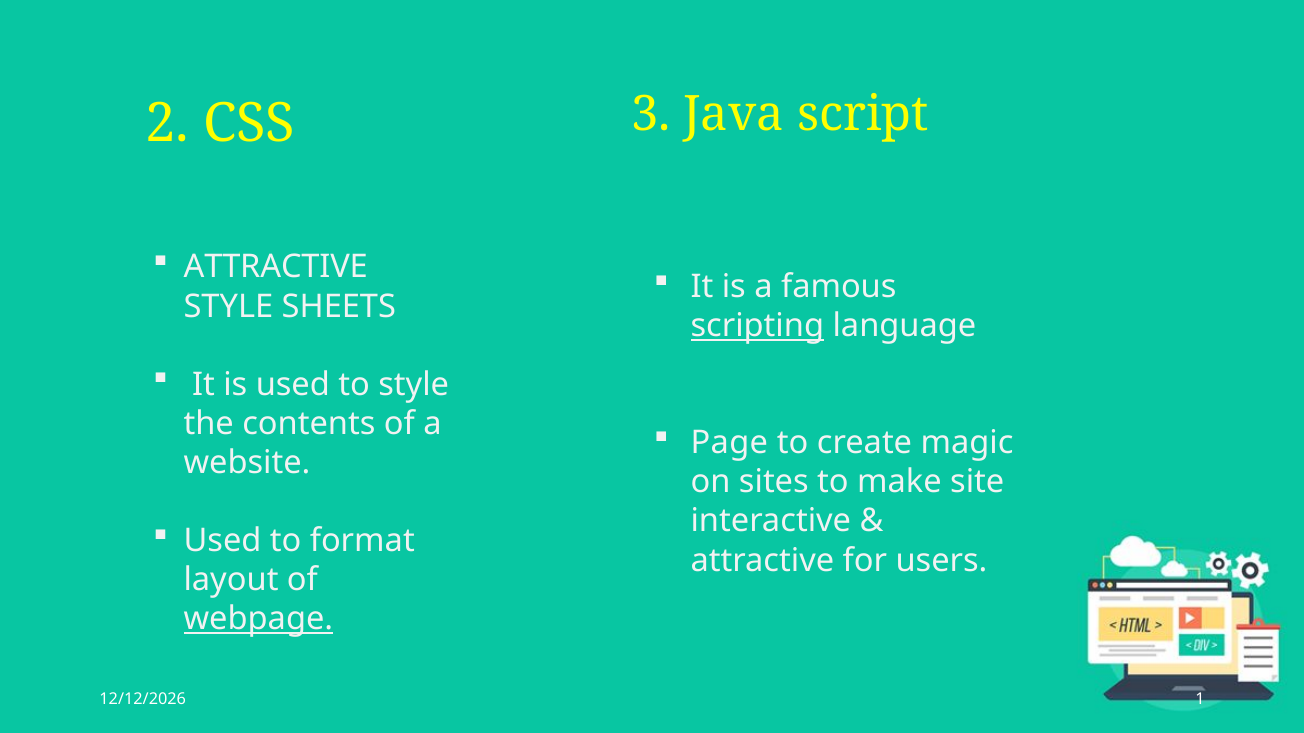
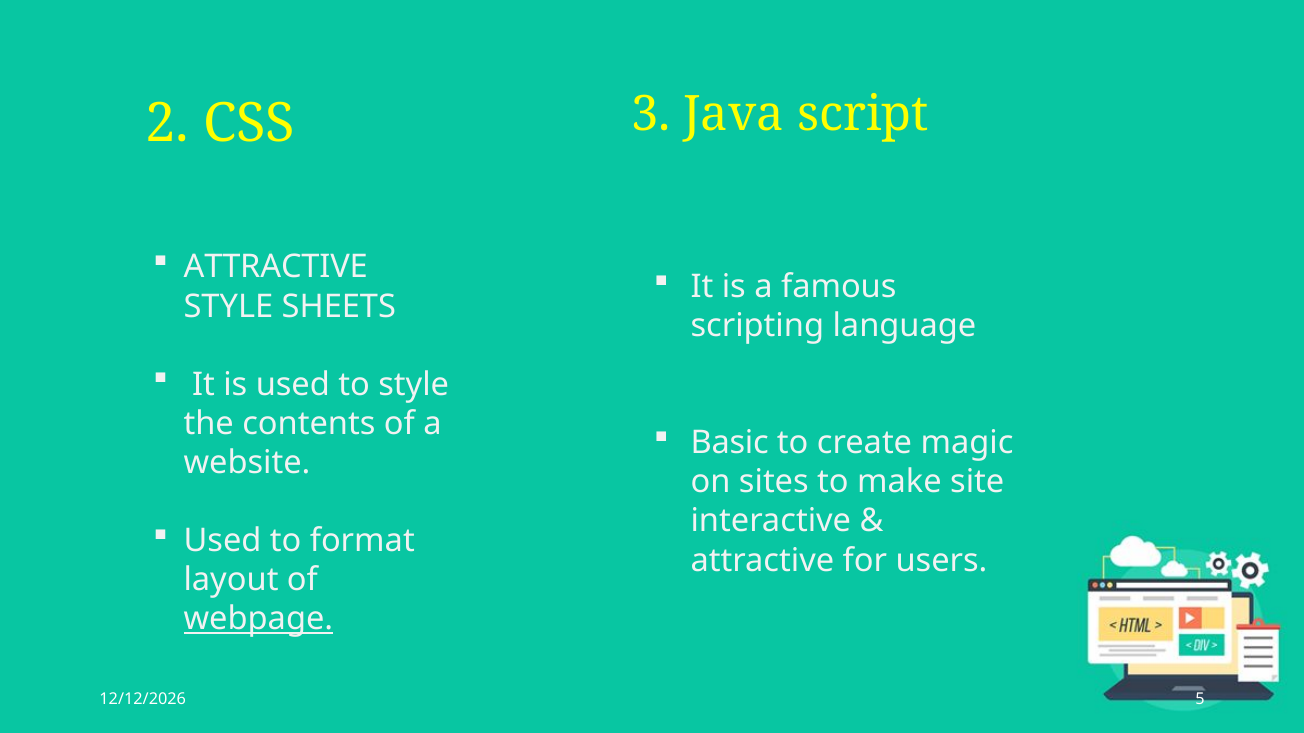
scripting underline: present -> none
Page: Page -> Basic
1: 1 -> 5
